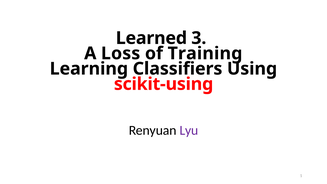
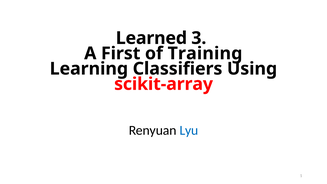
Loss: Loss -> First
scikit-using: scikit-using -> scikit-array
Lyu colour: purple -> blue
